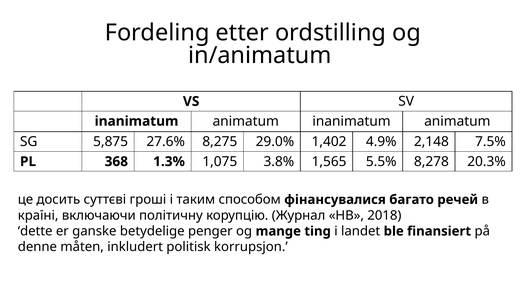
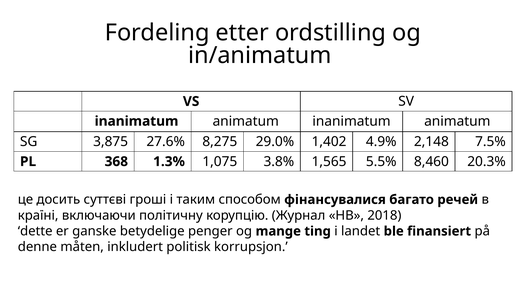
5,875: 5,875 -> 3,875
8,278: 8,278 -> 8,460
